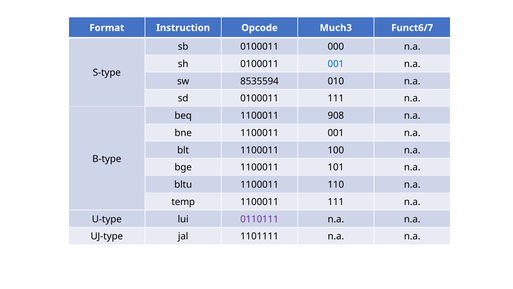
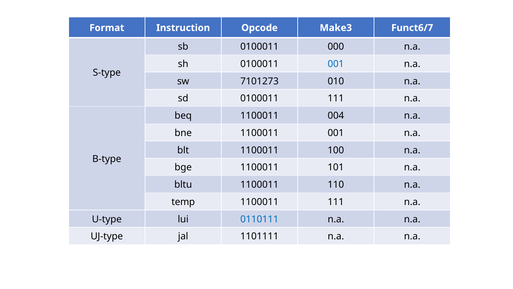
Much3: Much3 -> Make3
8535594: 8535594 -> 7101273
908: 908 -> 004
0110111 colour: purple -> blue
